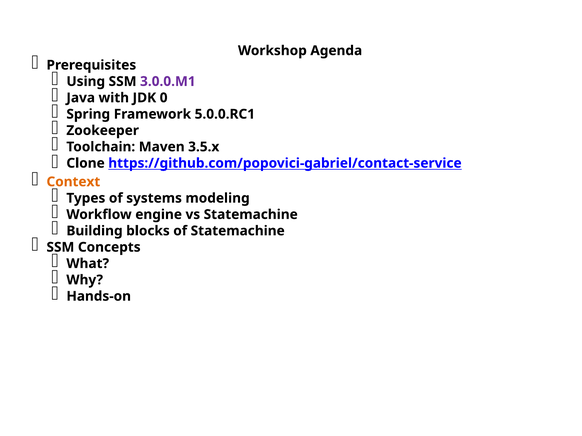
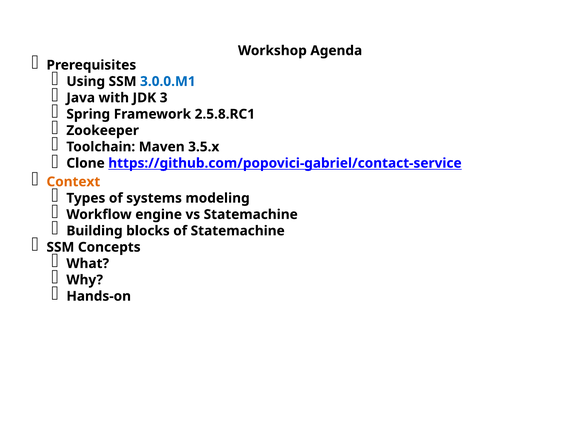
3.0.0.M1 colour: purple -> blue
0: 0 -> 3
5.0.0.RC1: 5.0.0.RC1 -> 2.5.8.RC1
